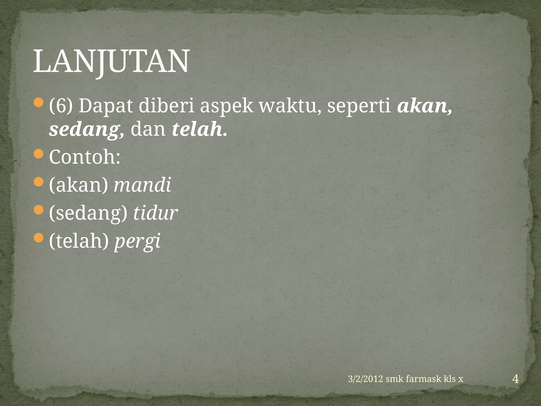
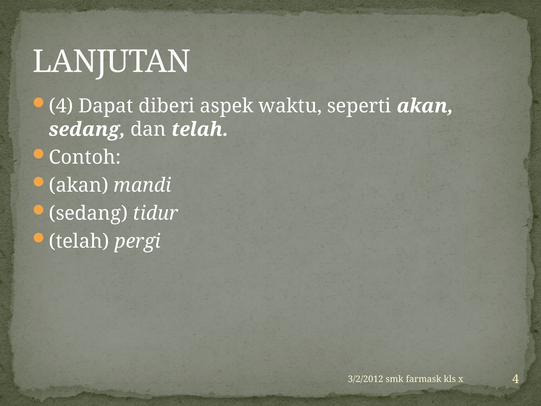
6 at (61, 106): 6 -> 4
